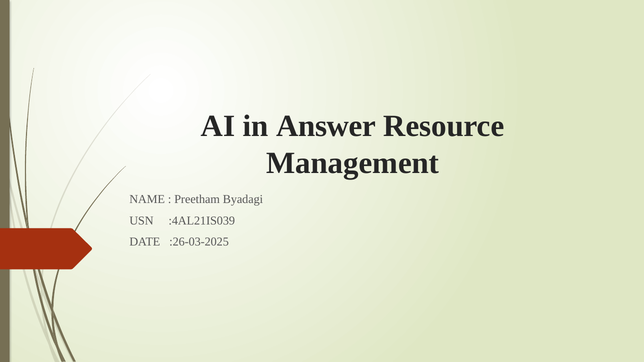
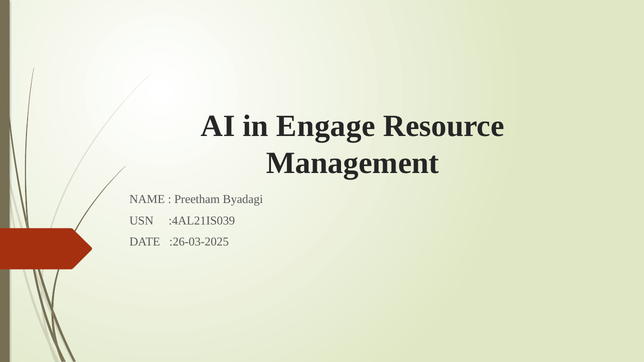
Answer: Answer -> Engage
